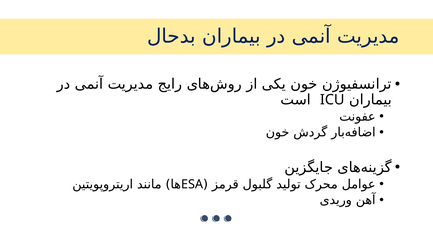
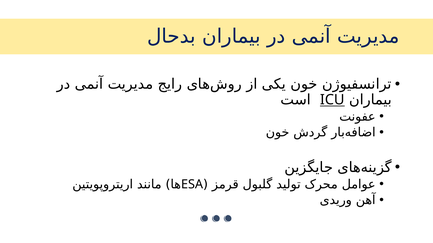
ICU underline: none -> present
